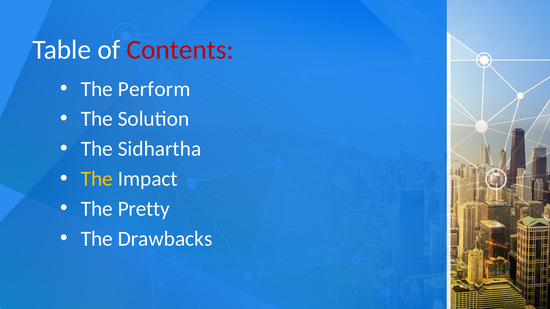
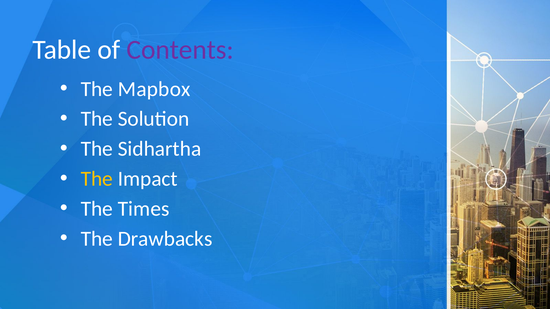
Contents colour: red -> purple
Perform: Perform -> Mapbox
Pretty: Pretty -> Times
